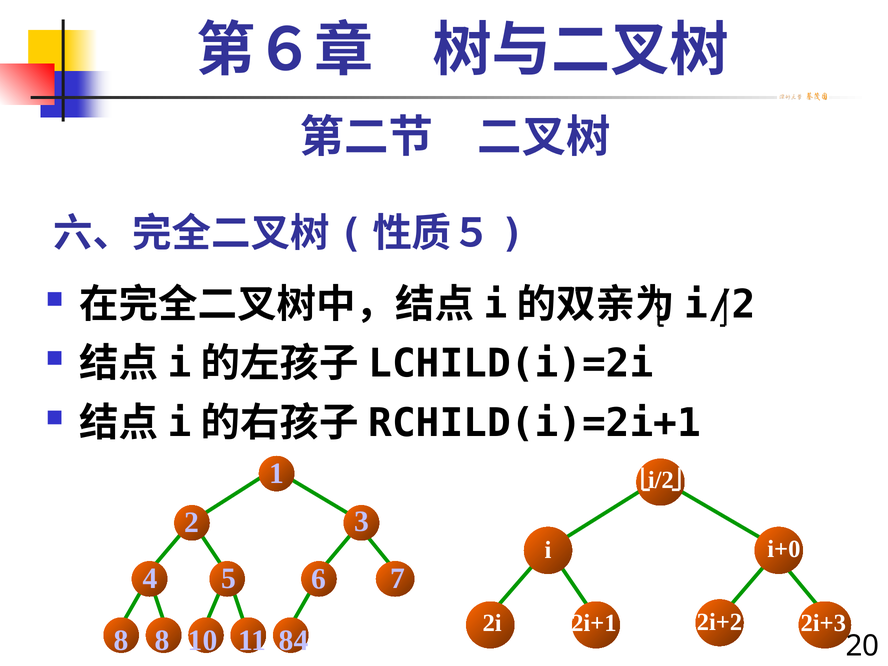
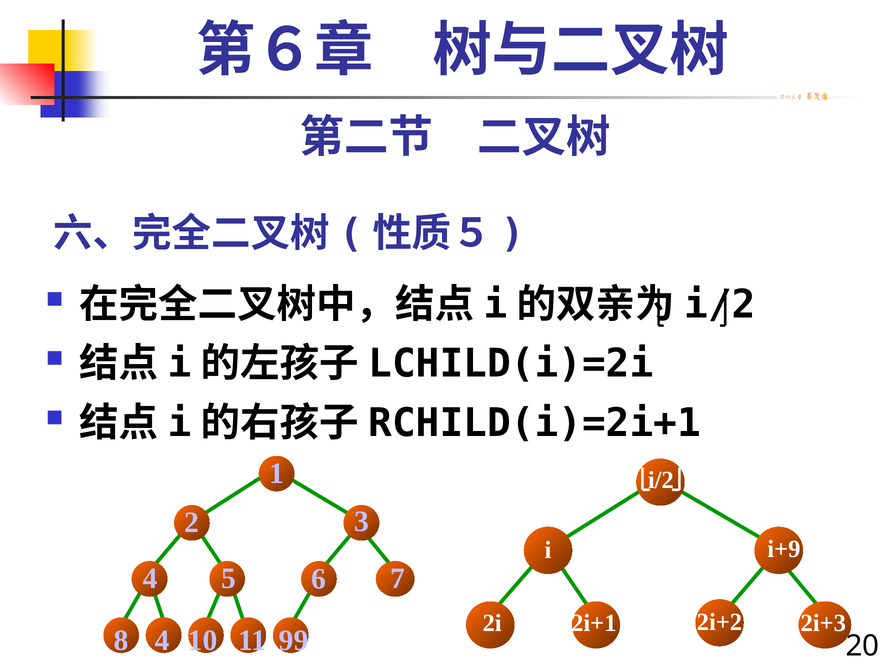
i+0: i+0 -> i+9
8 8: 8 -> 4
84: 84 -> 99
